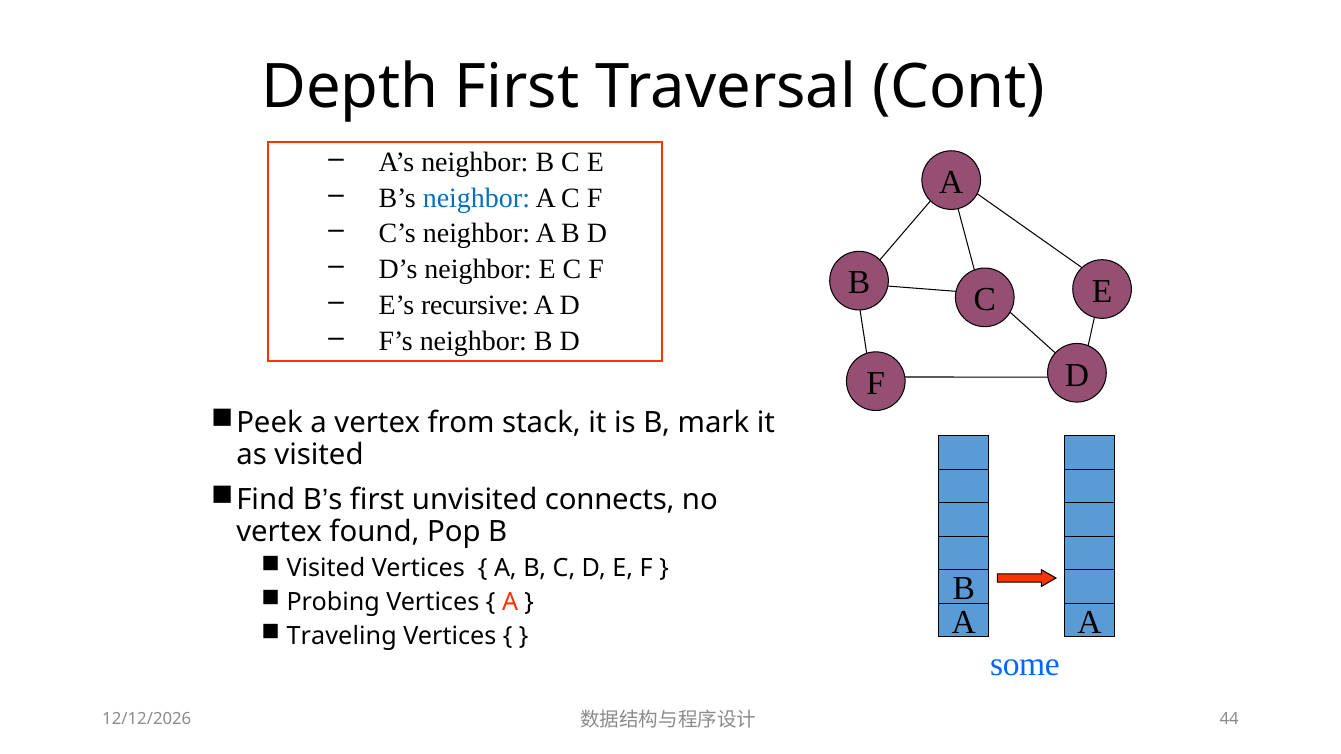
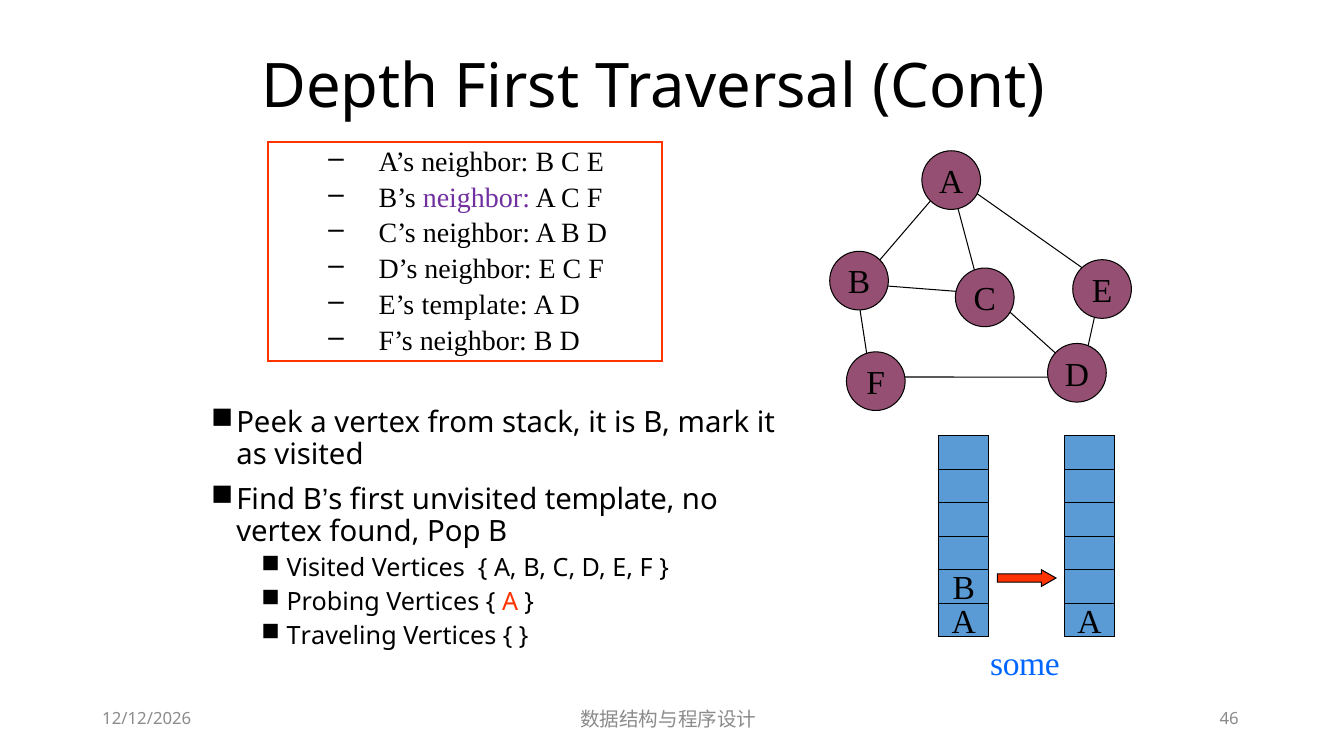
neighbor at (476, 198) colour: blue -> purple
E’s recursive: recursive -> template
unvisited connects: connects -> template
44: 44 -> 46
